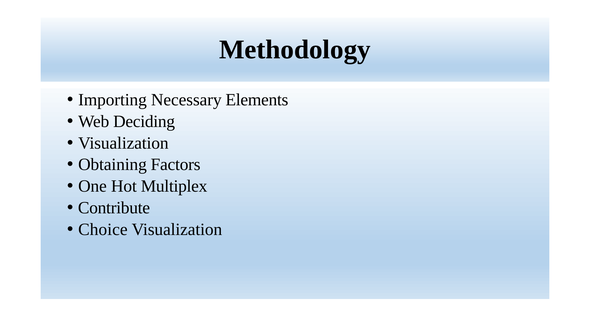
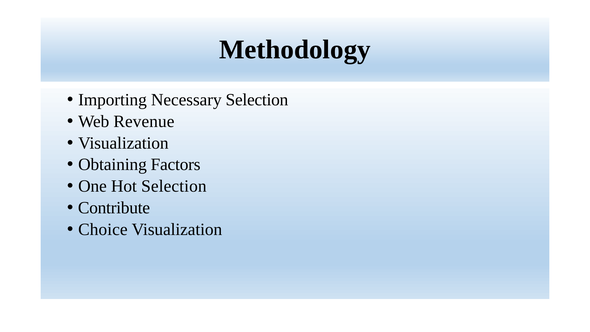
Necessary Elements: Elements -> Selection
Deciding: Deciding -> Revenue
Hot Multiplex: Multiplex -> Selection
